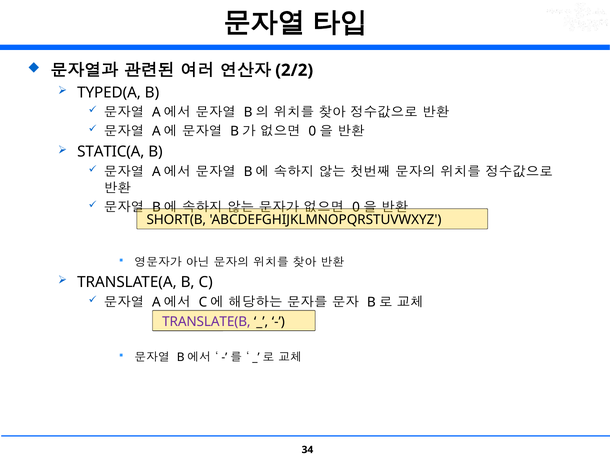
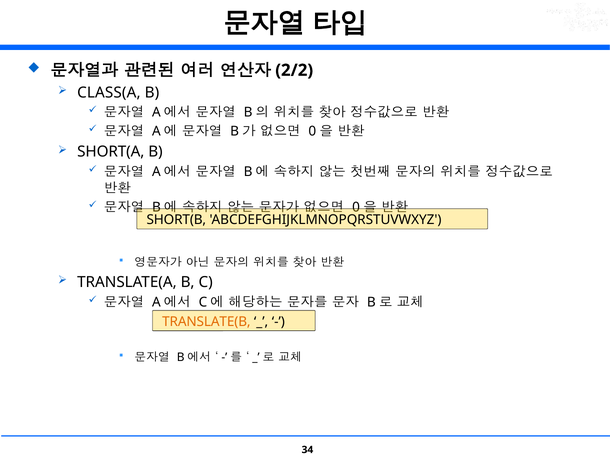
TYPED(A: TYPED(A -> CLASS(A
STATIC(A: STATIC(A -> SHORT(A
TRANSLATE(B colour: purple -> orange
